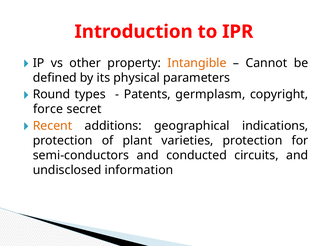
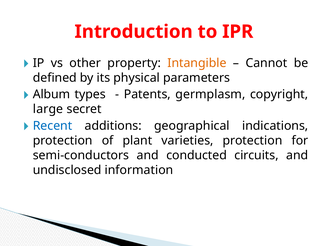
Round: Round -> Album
force: force -> large
Recent colour: orange -> blue
